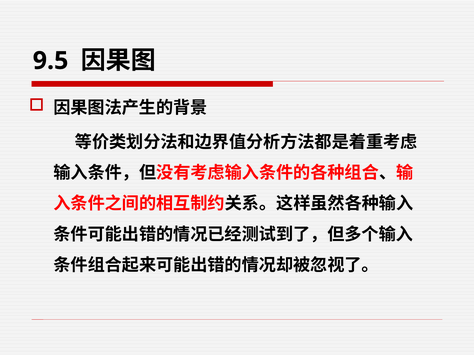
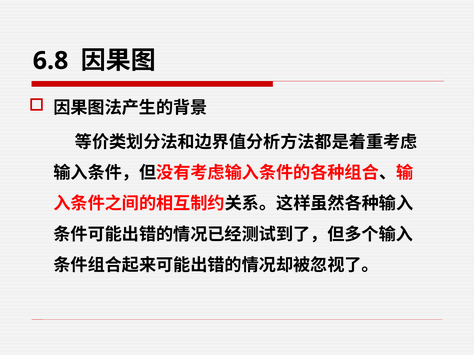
9.5: 9.5 -> 6.8
